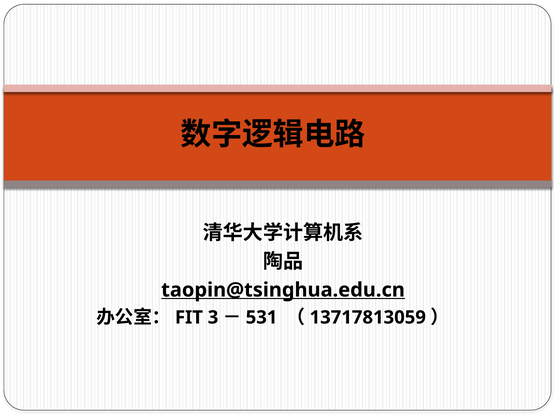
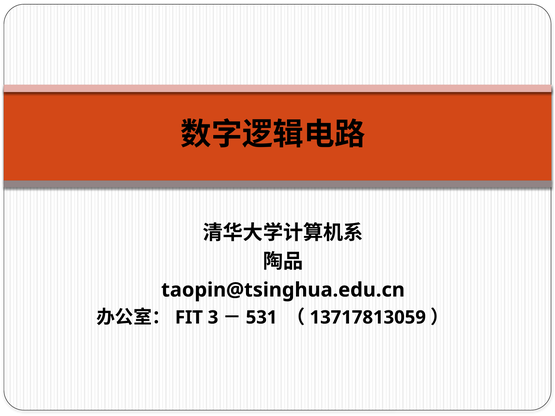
taopin@tsinghua.edu.cn underline: present -> none
